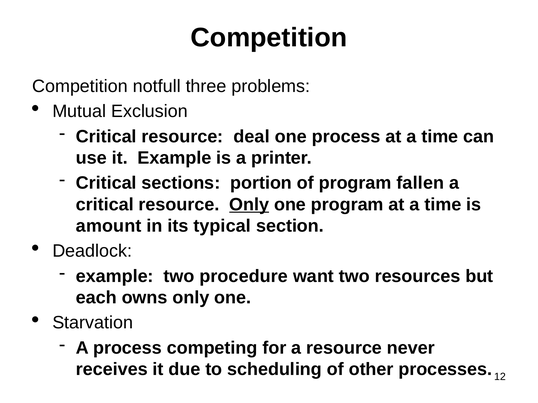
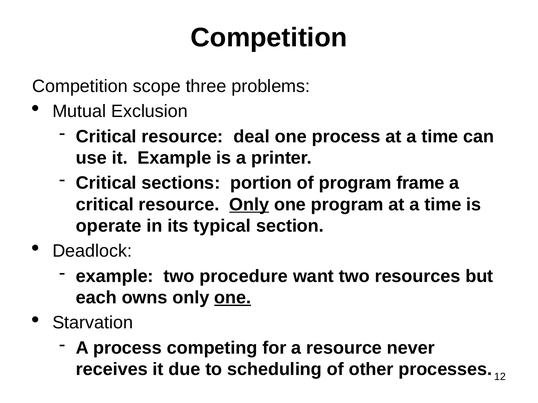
notfull: notfull -> scope
fallen: fallen -> frame
amount: amount -> operate
one at (233, 298) underline: none -> present
